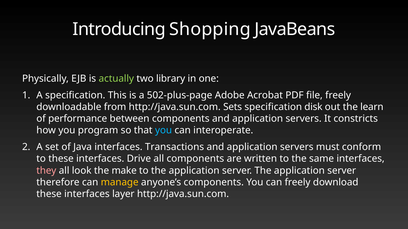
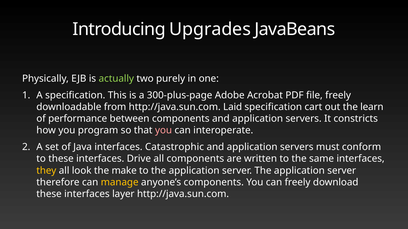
Shopping: Shopping -> Upgrades
library: library -> purely
502-plus-page: 502-plus-page -> 300-plus-page
Sets: Sets -> Laid
disk: disk -> cart
you at (164, 131) colour: light blue -> pink
Transactions: Transactions -> Catastrophic
they colour: pink -> yellow
